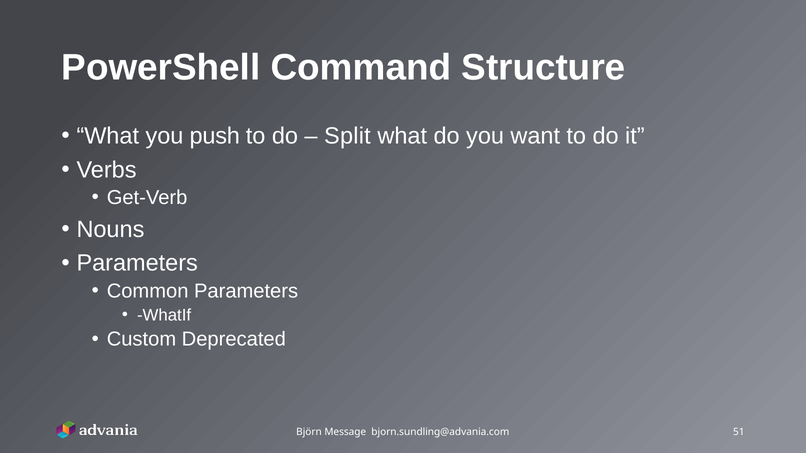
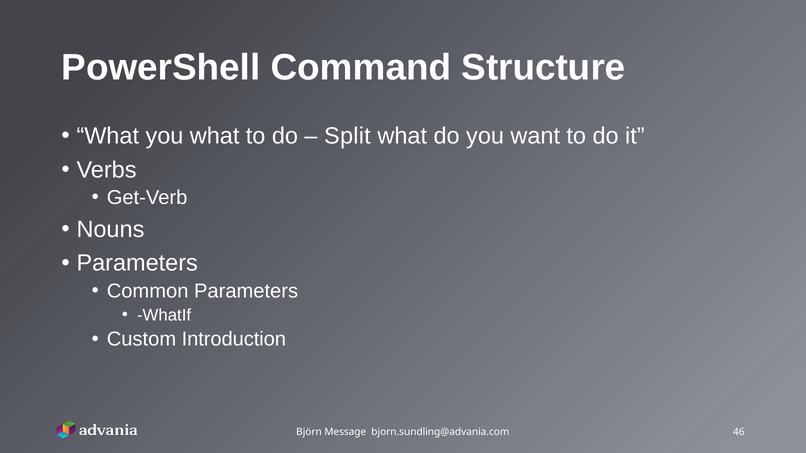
you push: push -> what
Deprecated: Deprecated -> Introduction
51: 51 -> 46
